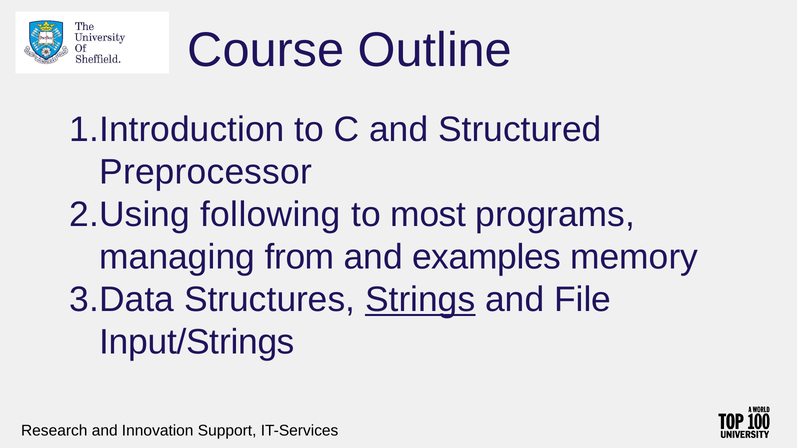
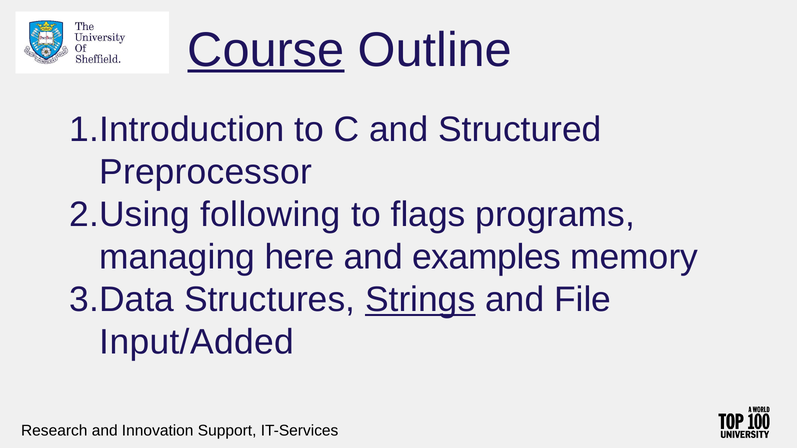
Course underline: none -> present
most: most -> flags
from: from -> here
Input/Strings: Input/Strings -> Input/Added
